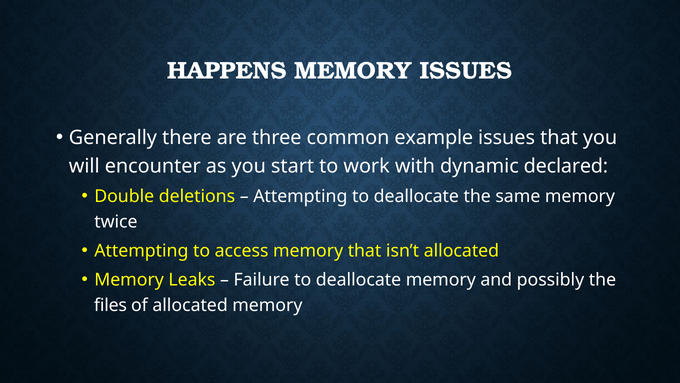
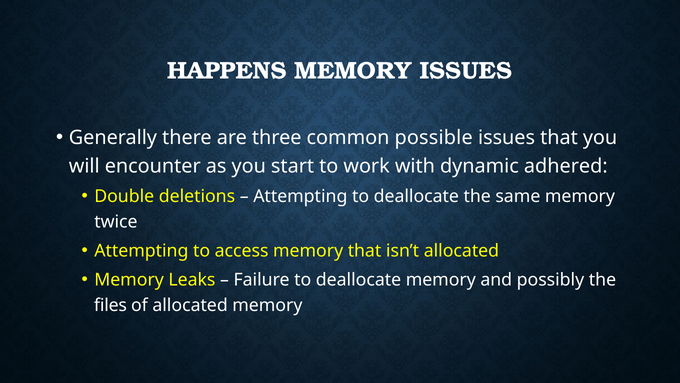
example: example -> possible
declared: declared -> adhered
